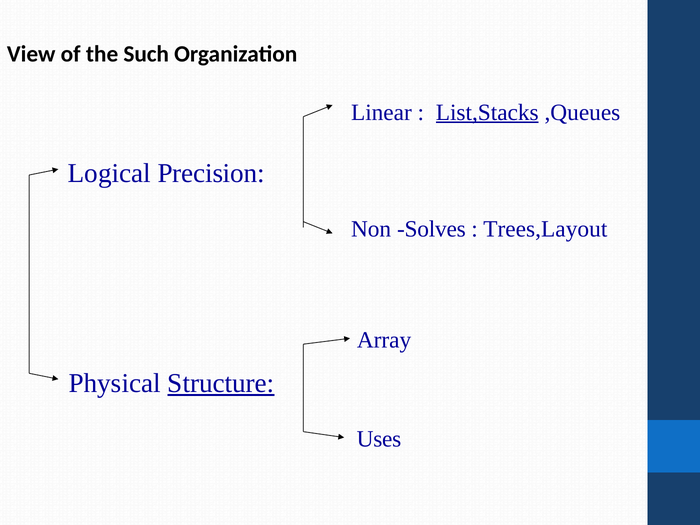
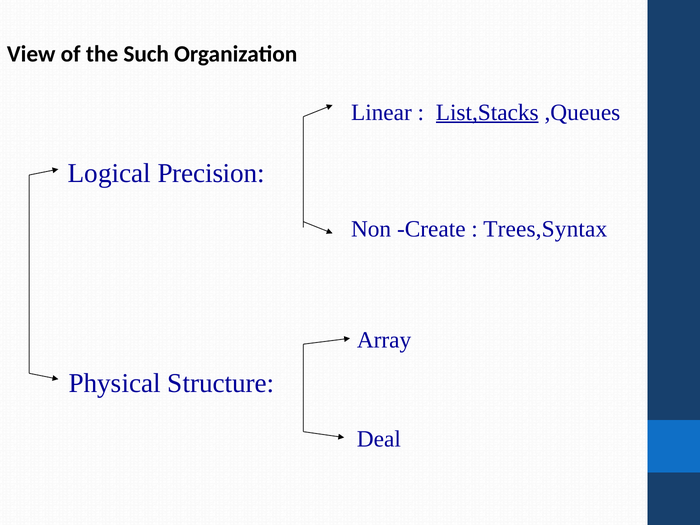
Solves: Solves -> Create
Trees,Layout: Trees,Layout -> Trees,Syntax
Structure underline: present -> none
Uses: Uses -> Deal
